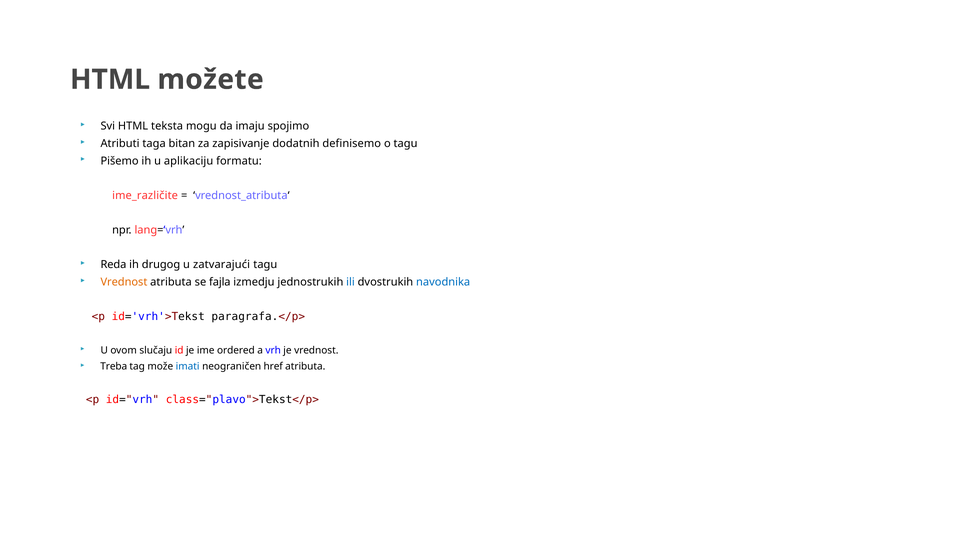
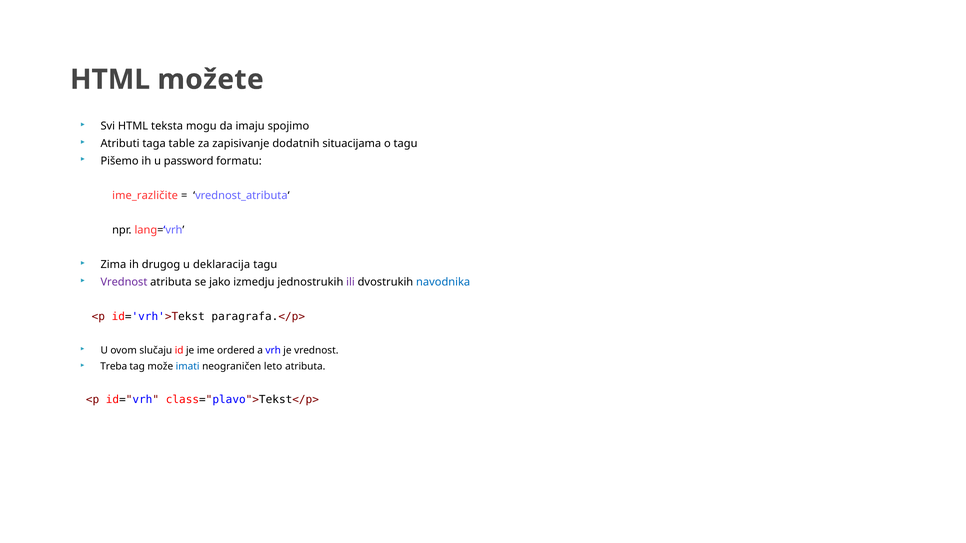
bitan: bitan -> table
definisemo: definisemo -> situacijama
aplikaciju: aplikaciju -> password
Reda: Reda -> Zima
zatvarajući: zatvarajući -> deklaracija
Vrednost at (124, 282) colour: orange -> purple
fajla: fajla -> jako
ili colour: blue -> purple
href: href -> leto
